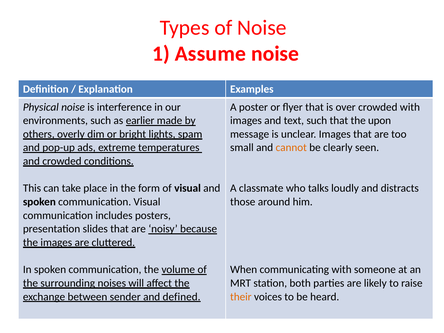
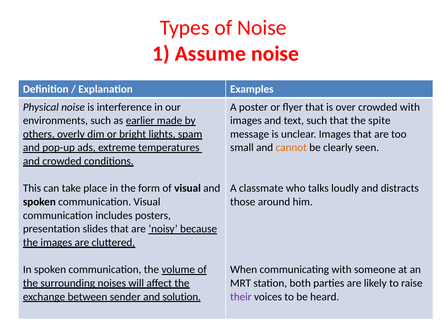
upon: upon -> spite
defined: defined -> solution
their colour: orange -> purple
